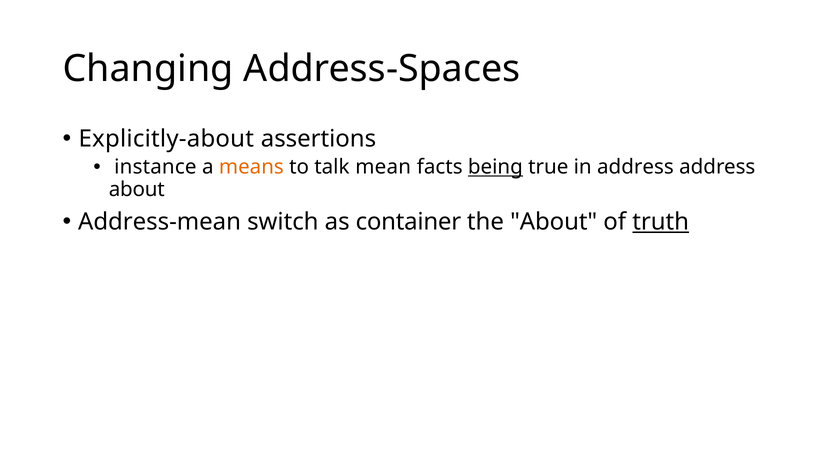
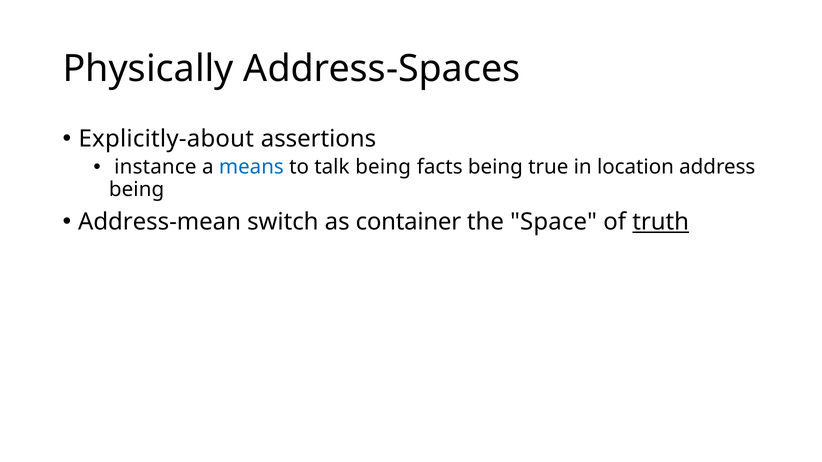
Changing: Changing -> Physically
means colour: orange -> blue
talk mean: mean -> being
being at (495, 167) underline: present -> none
in address: address -> location
about at (137, 189): about -> being
the About: About -> Space
